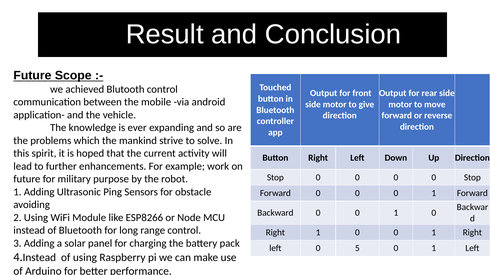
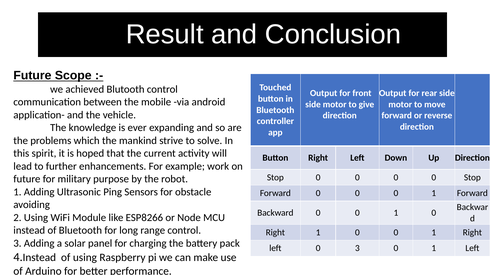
0 5: 5 -> 3
